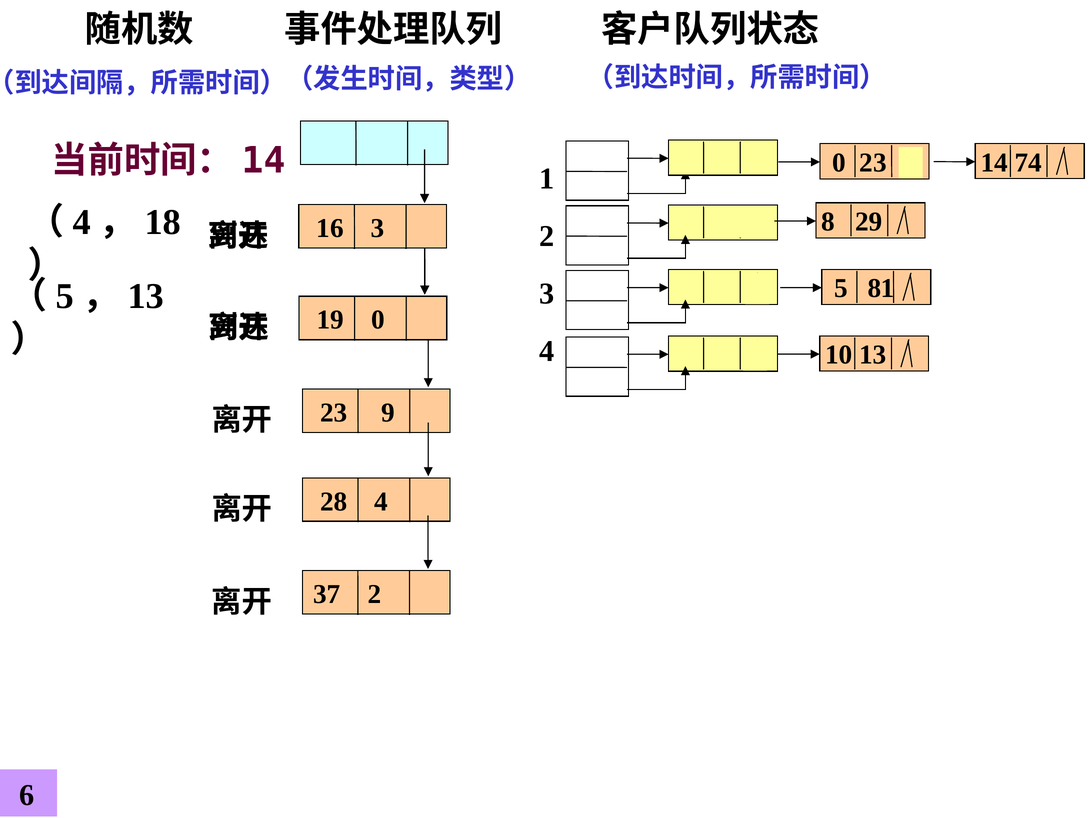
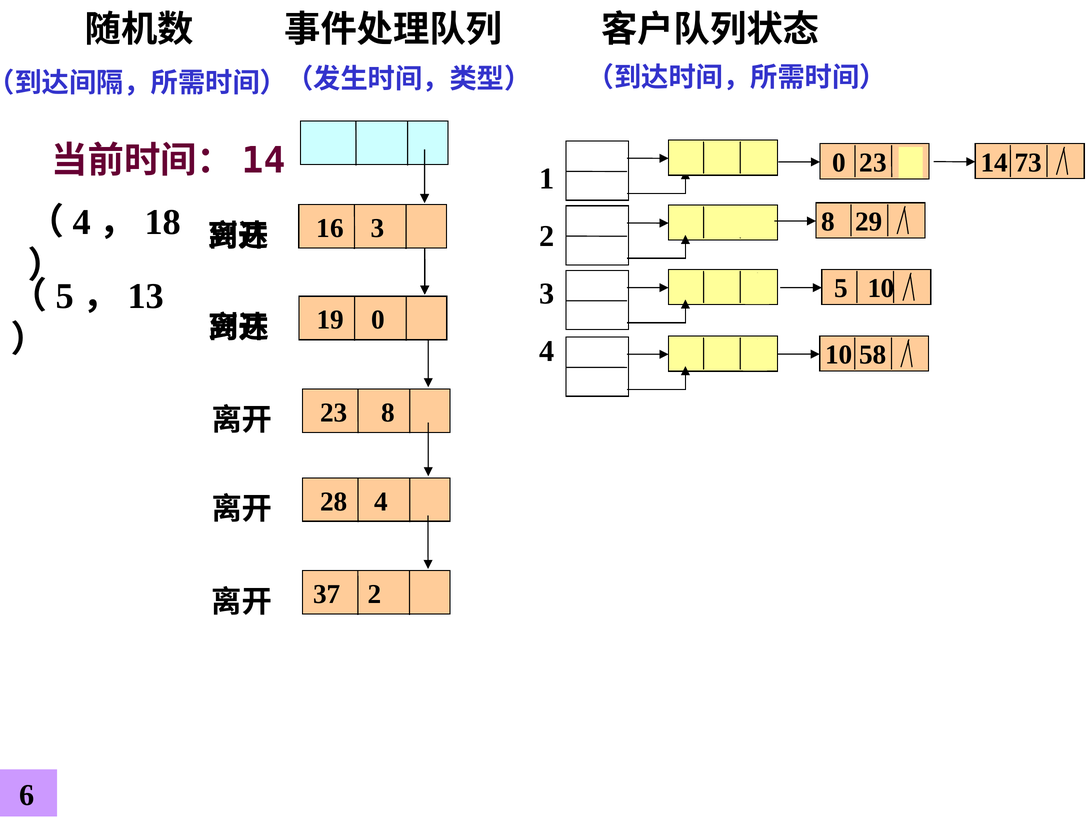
74: 74 -> 73
5 81: 81 -> 10
13: 13 -> 58
23 9: 9 -> 8
